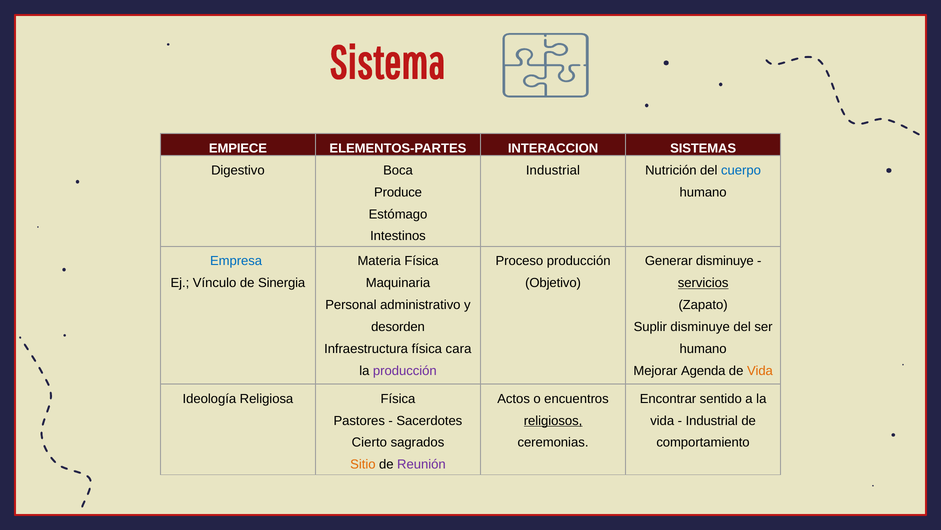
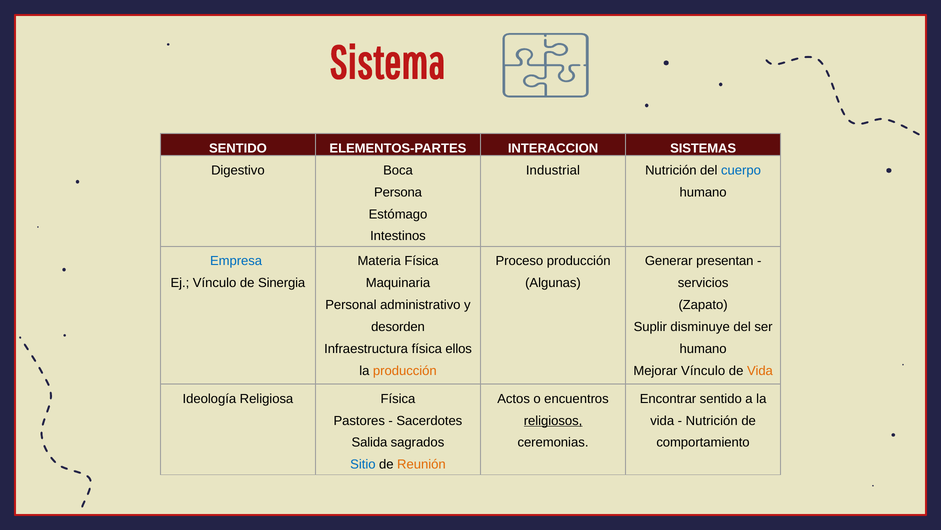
EMPIECE at (238, 148): EMPIECE -> SENTIDO
Produce: Produce -> Persona
Generar disminuye: disminuye -> presentan
Objetivo: Objetivo -> Algunas
servicios underline: present -> none
cara: cara -> ellos
producción at (405, 370) colour: purple -> orange
Mejorar Agenda: Agenda -> Vínculo
Industrial at (712, 420): Industrial -> Nutrición
Cierto: Cierto -> Salida
Sitio colour: orange -> blue
Reunión colour: purple -> orange
